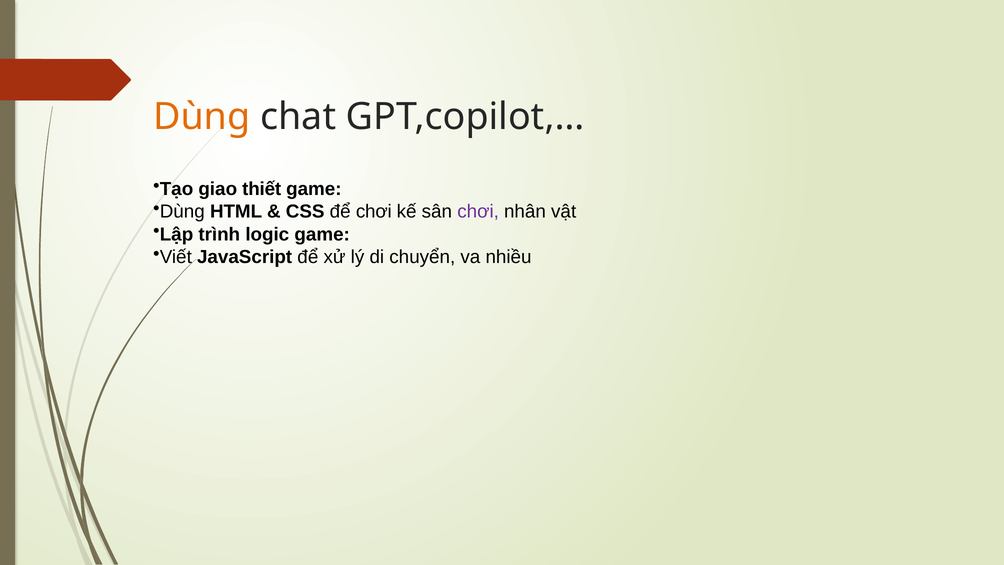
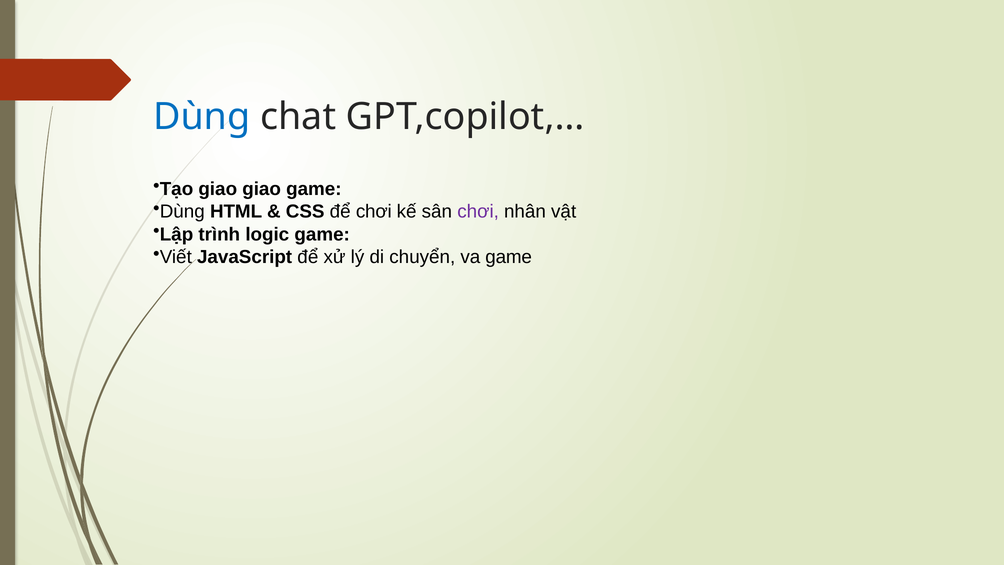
Dùng at (202, 117) colour: orange -> blue
giao thiết: thiết -> giao
va nhiều: nhiều -> game
